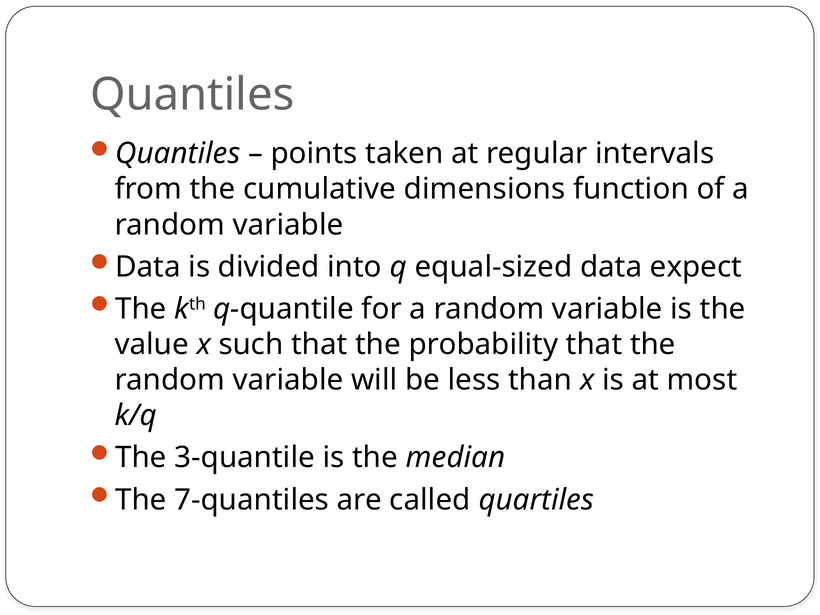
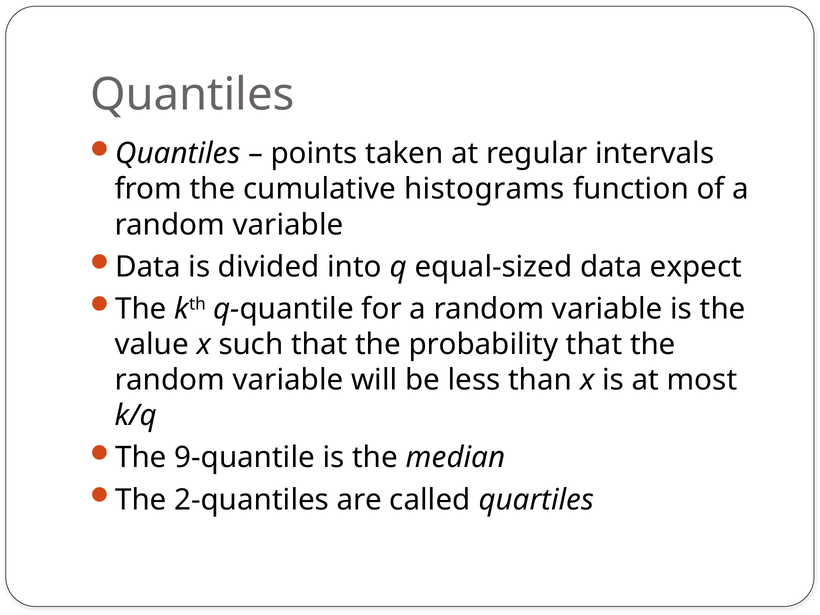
dimensions: dimensions -> histograms
3-quantile: 3-quantile -> 9-quantile
7-quantiles: 7-quantiles -> 2-quantiles
